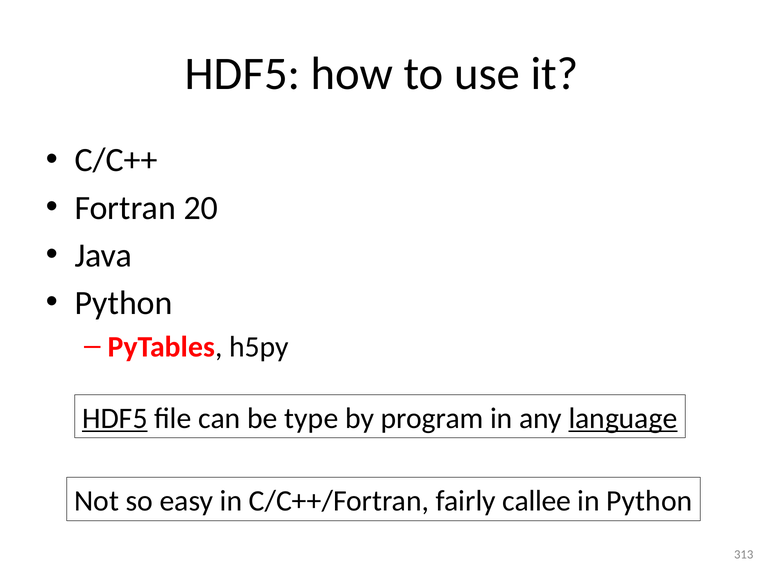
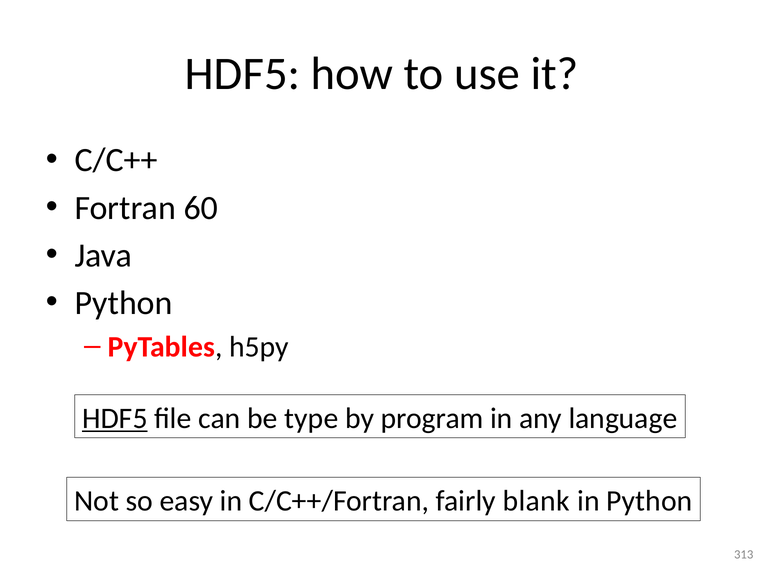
20: 20 -> 60
language underline: present -> none
callee: callee -> blank
